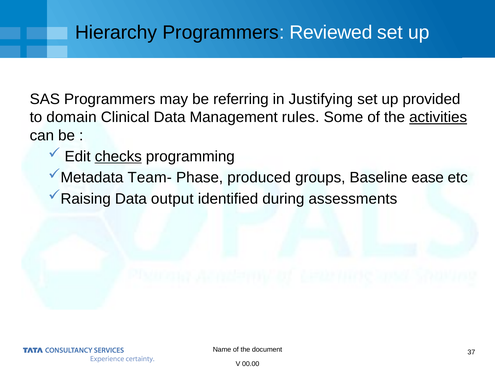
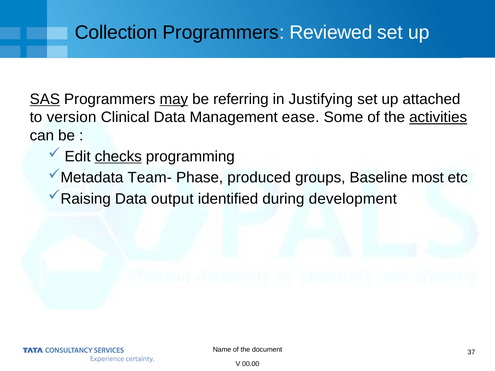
Hierarchy: Hierarchy -> Collection
SAS underline: none -> present
may underline: none -> present
provided: provided -> attached
domain: domain -> version
rules: rules -> ease
ease: ease -> most
assessments: assessments -> development
